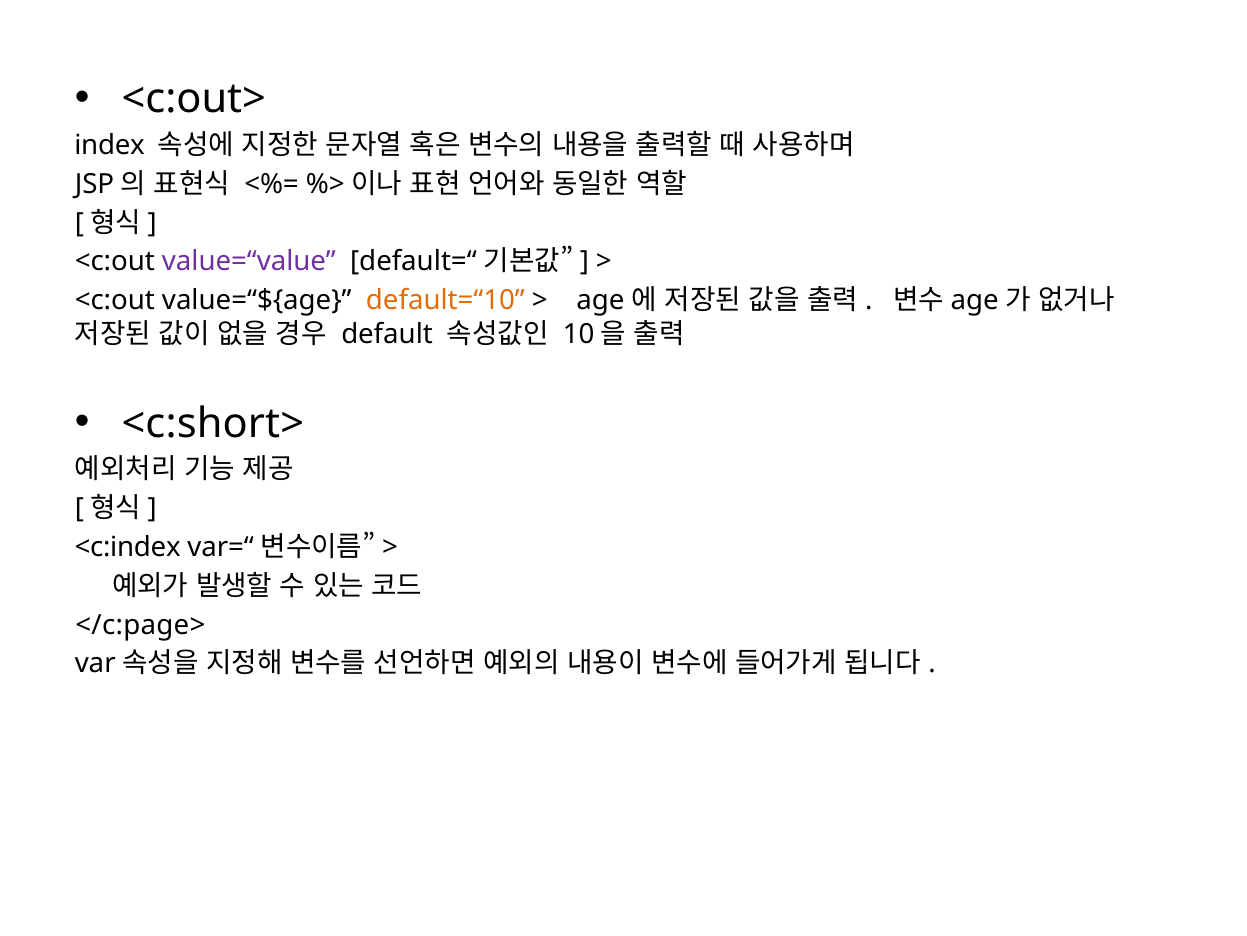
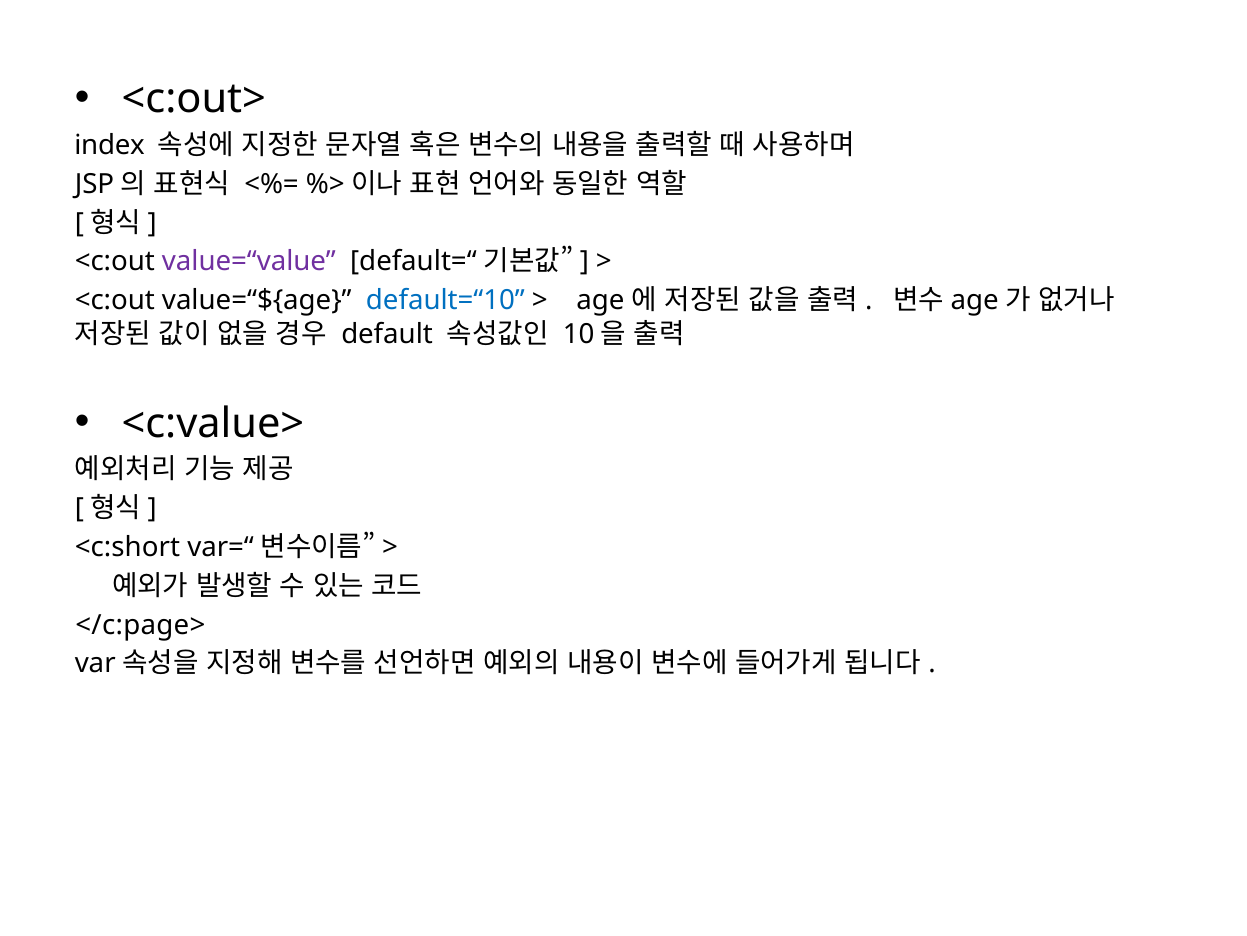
default=“10 colour: orange -> blue
<c:short>: <c:short> -> <c:value>
<c:index: <c:index -> <c:short
